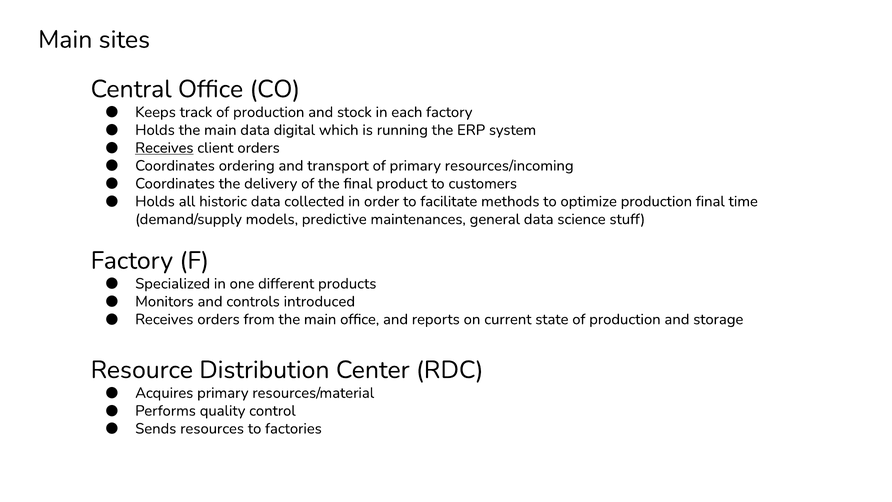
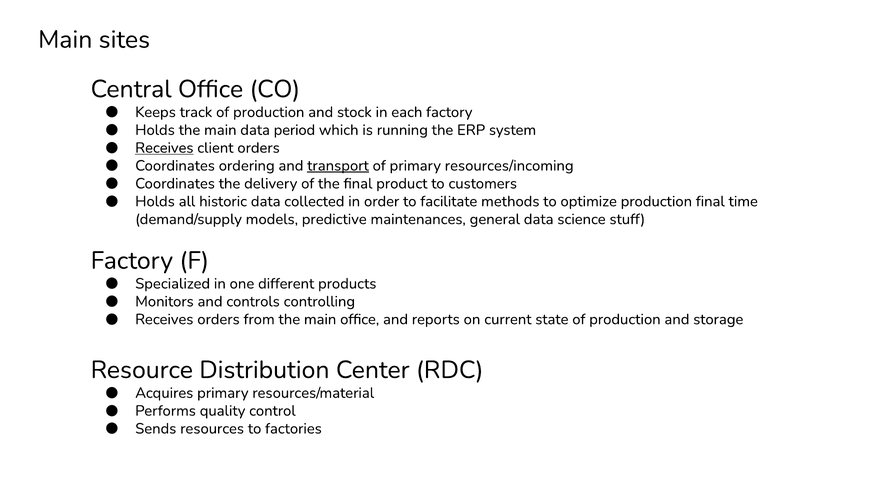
digital: digital -> period
transport underline: none -> present
introduced: introduced -> controlling
